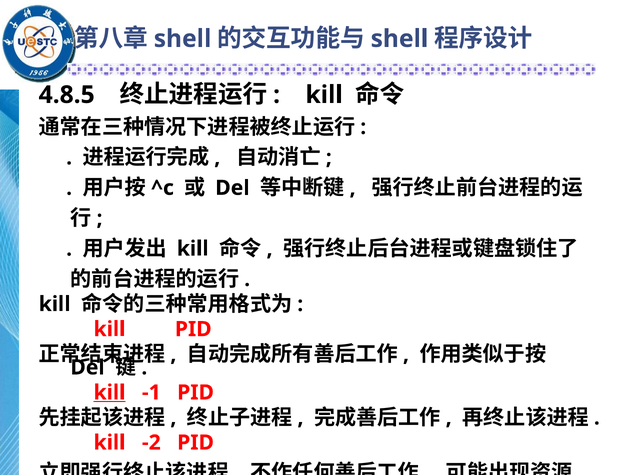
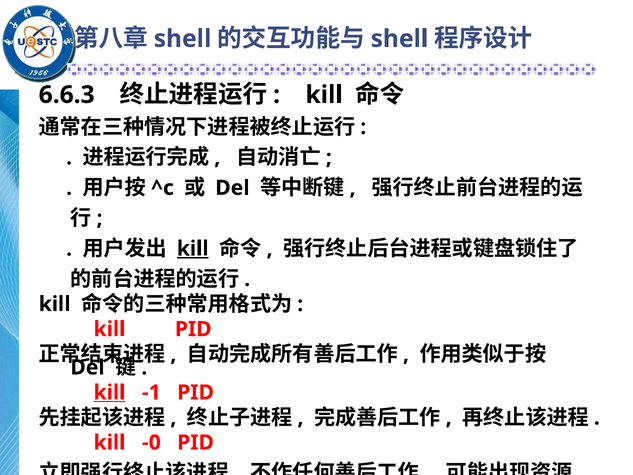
4.8.5: 4.8.5 -> 6.6.3
kill at (193, 249) underline: none -> present
-2: -2 -> -0
